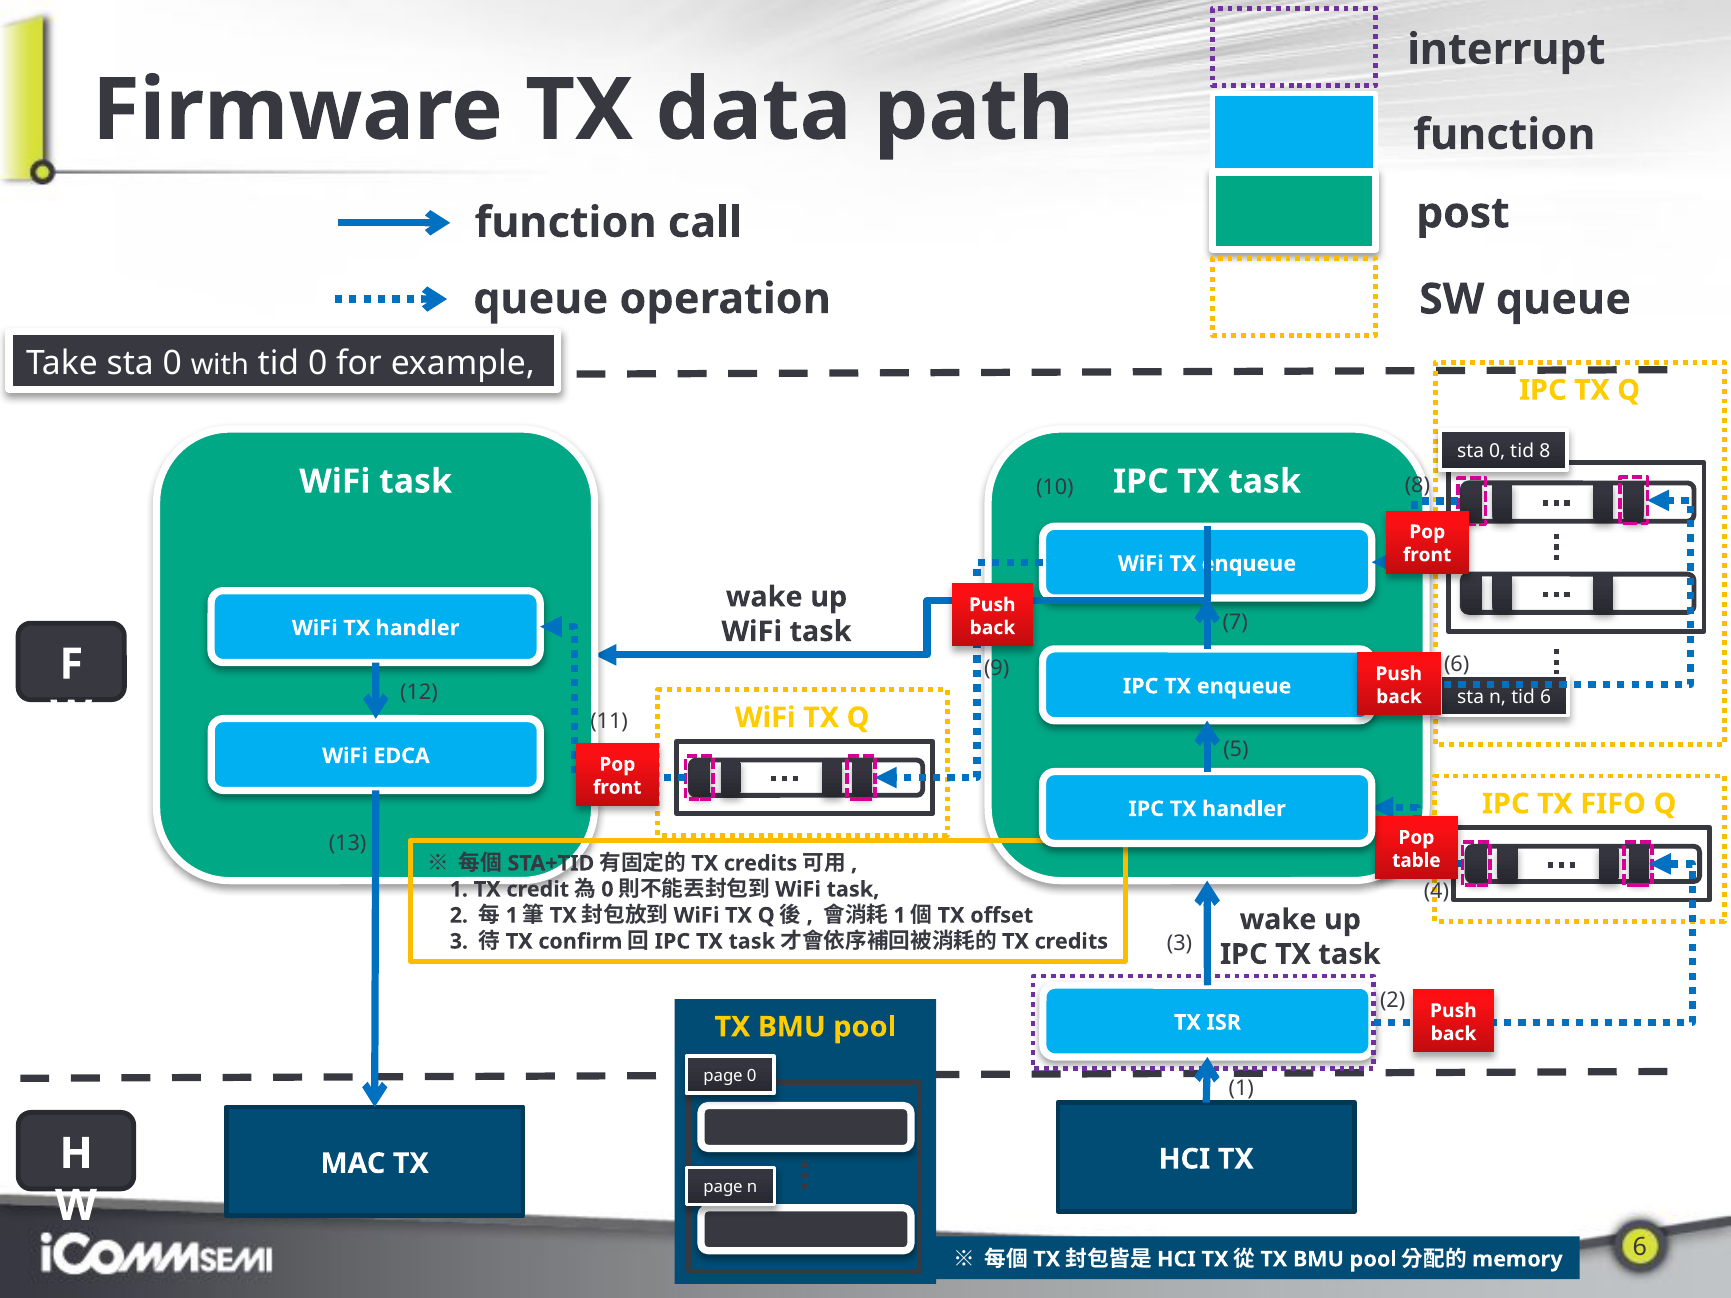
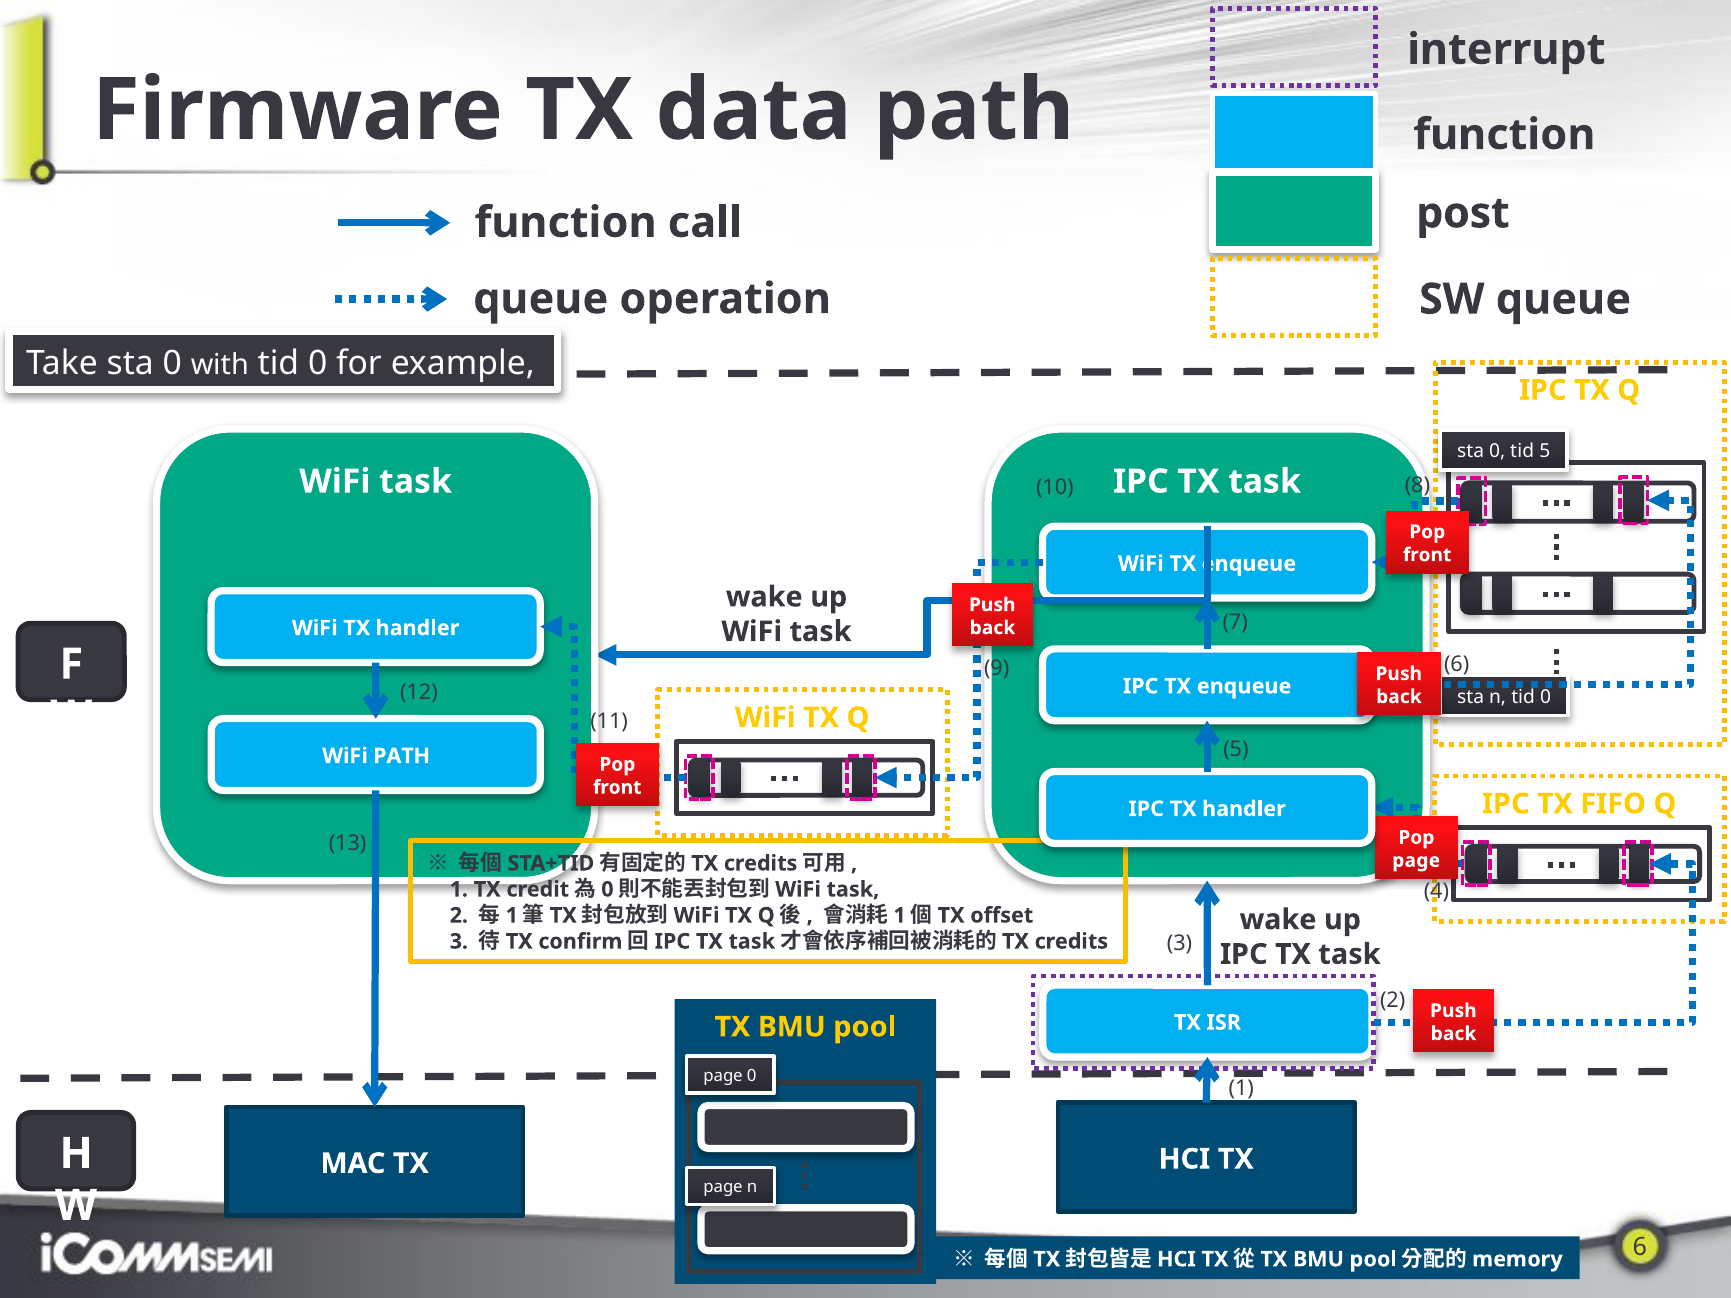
tid 8: 8 -> 5
n tid 6: 6 -> 0
WiFi EDCA: EDCA -> PATH
table at (1416, 861): table -> page
